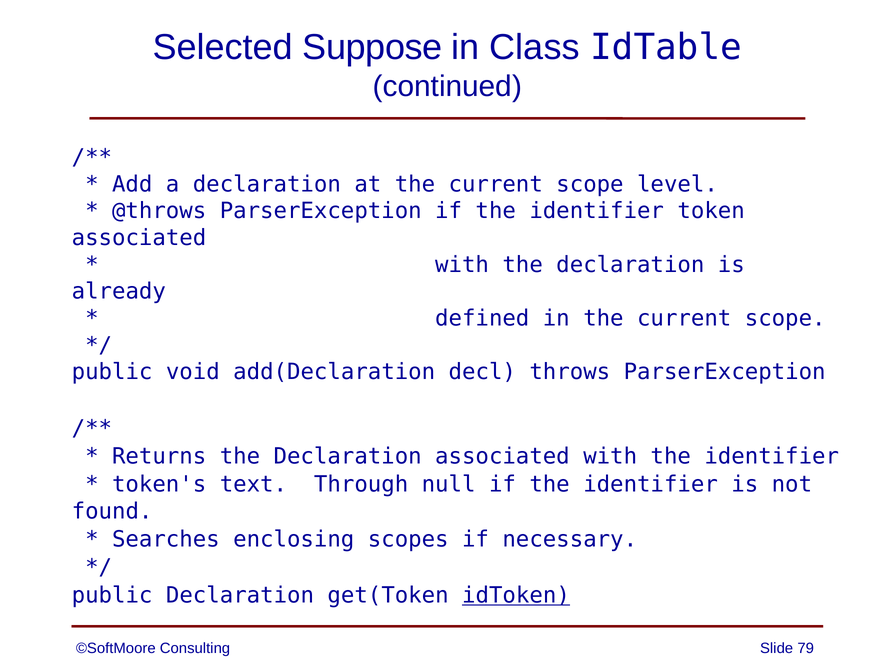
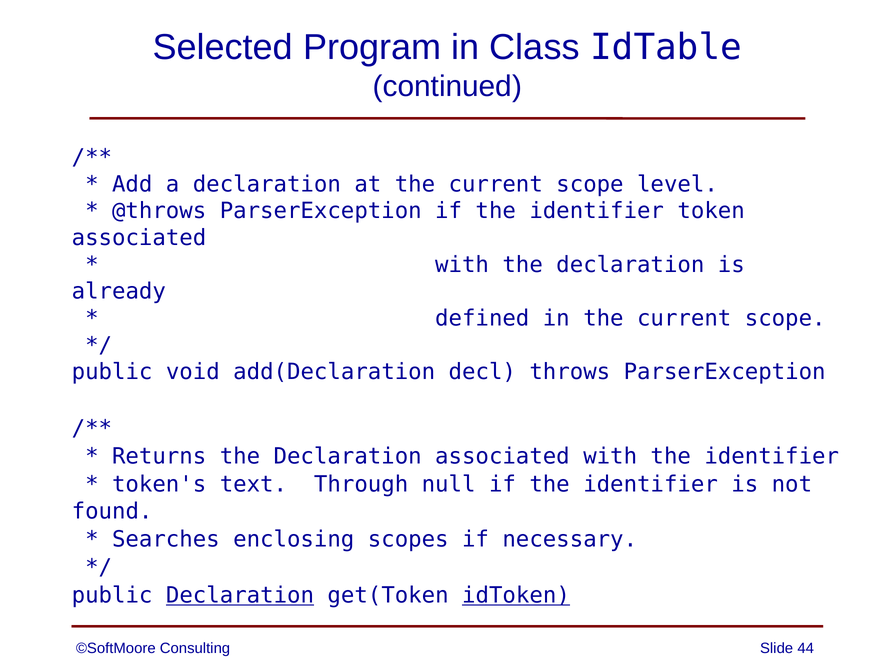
Suppose: Suppose -> Program
Declaration at (240, 596) underline: none -> present
79: 79 -> 44
